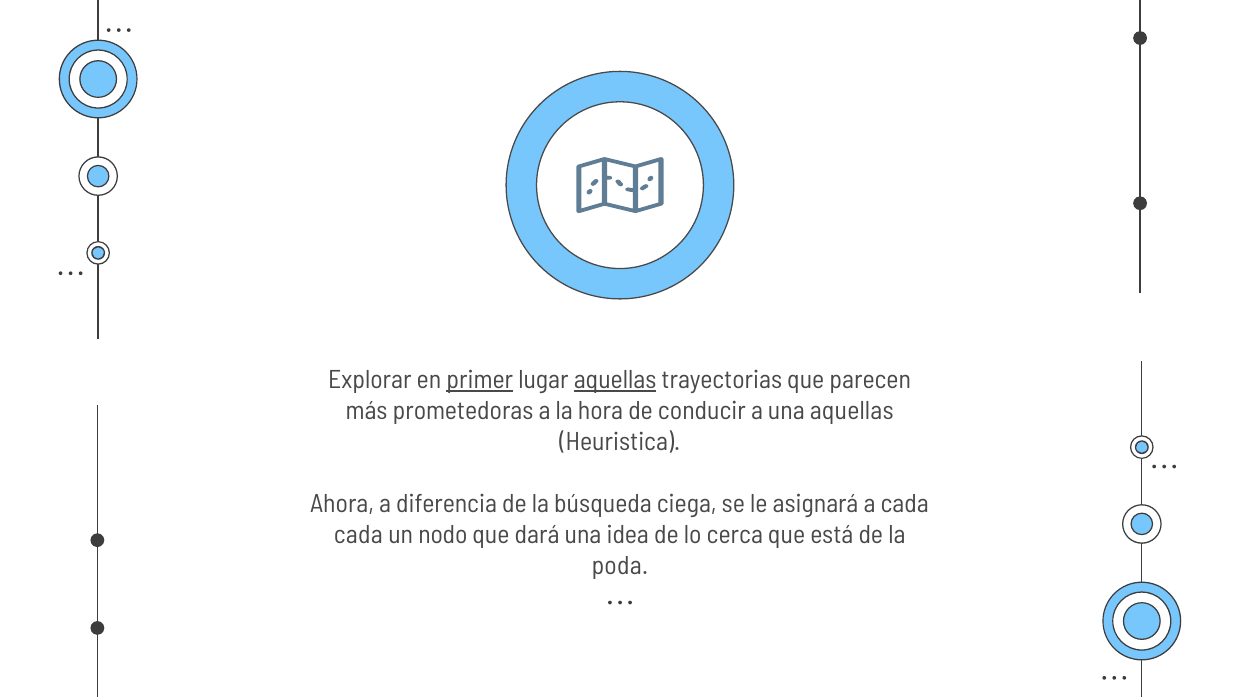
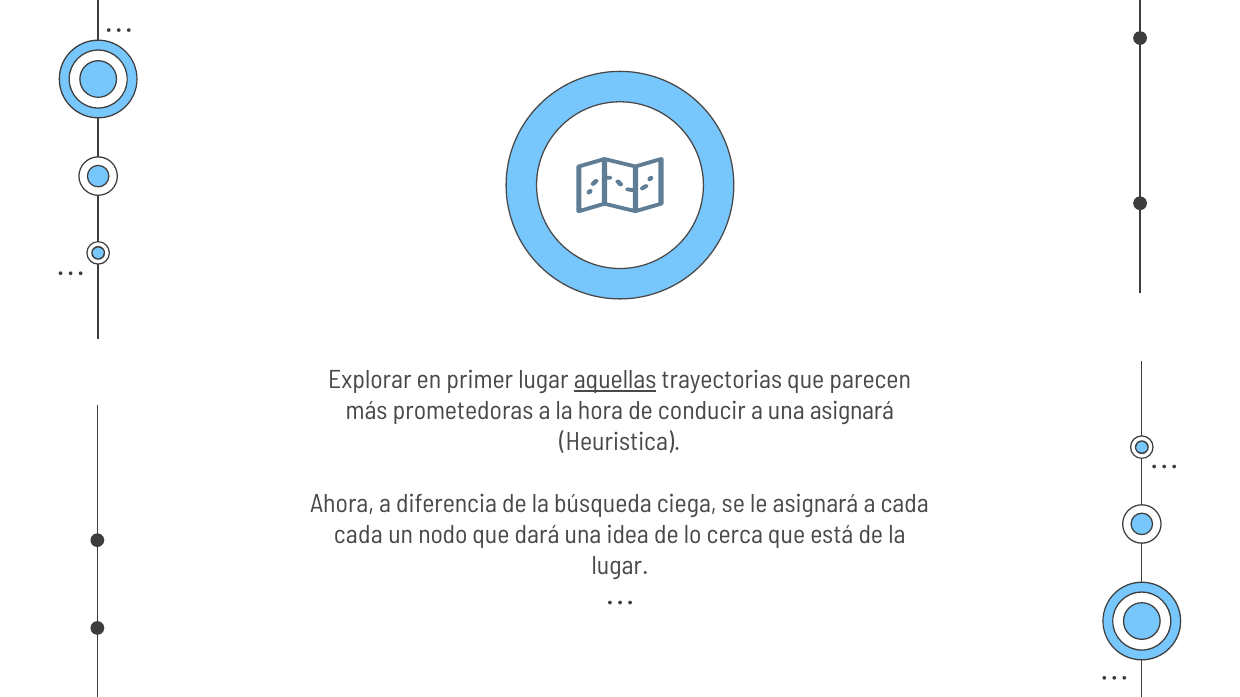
primer underline: present -> none
una aquellas: aquellas -> asignará
poda at (620, 566): poda -> lugar
